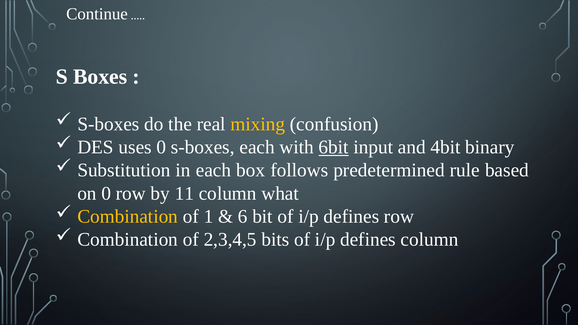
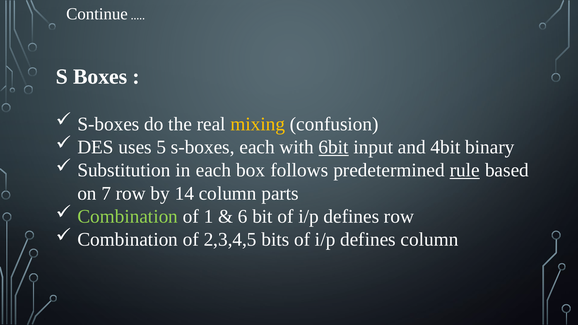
uses 0: 0 -> 5
rule underline: none -> present
on 0: 0 -> 7
11: 11 -> 14
what: what -> parts
Combination at (128, 217) colour: yellow -> light green
